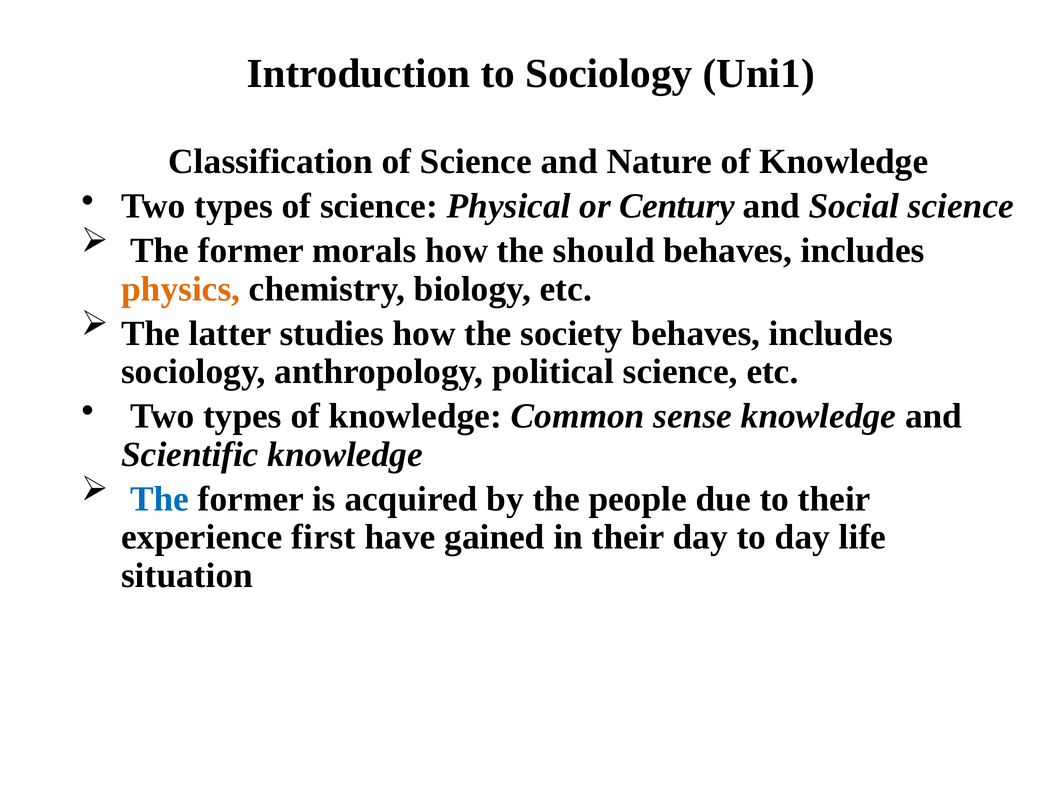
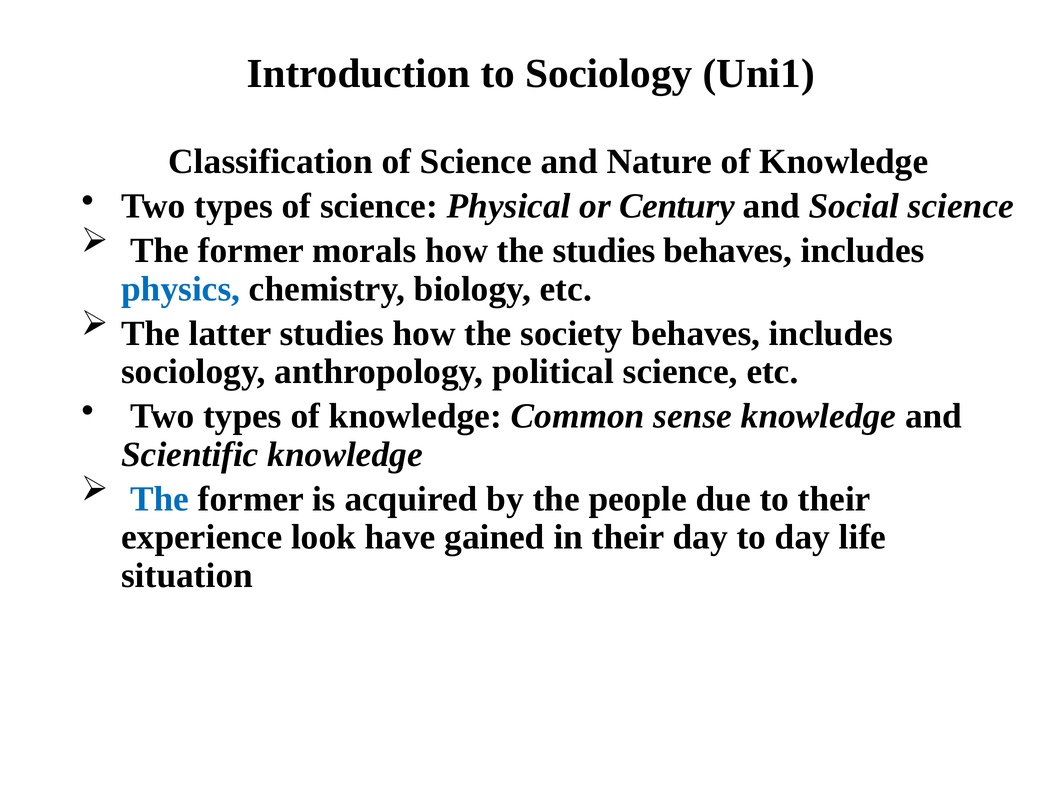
the should: should -> studies
physics colour: orange -> blue
first: first -> look
